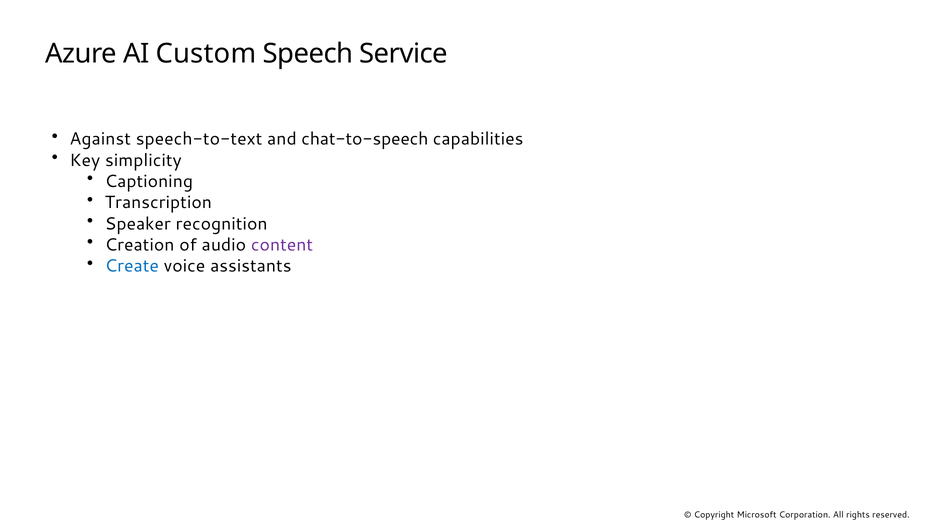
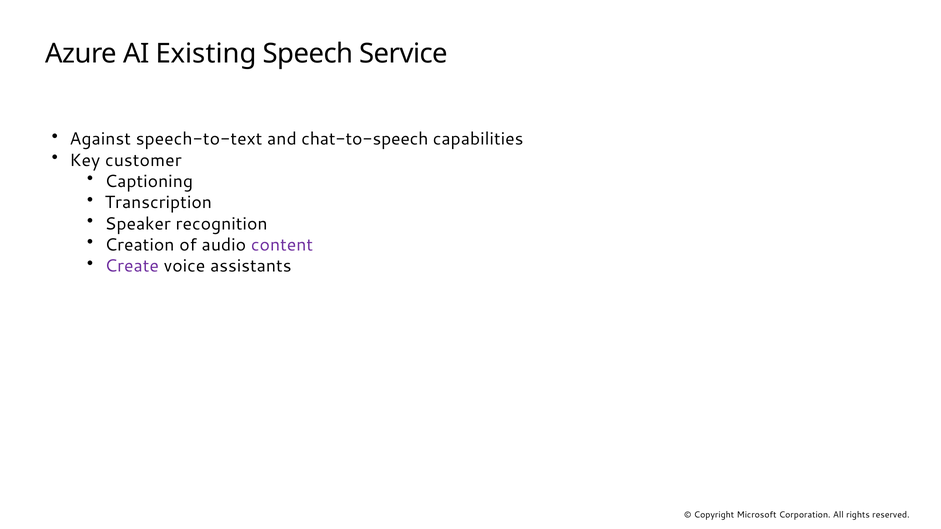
Custom: Custom -> Existing
simplicity: simplicity -> customer
Create colour: blue -> purple
